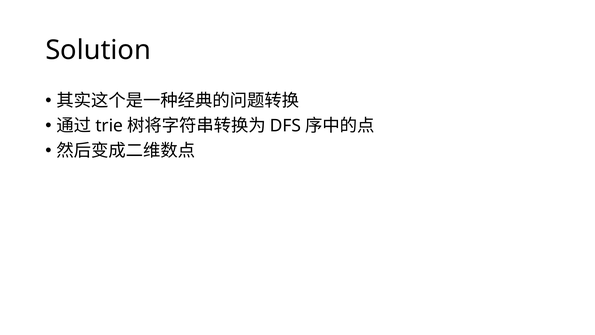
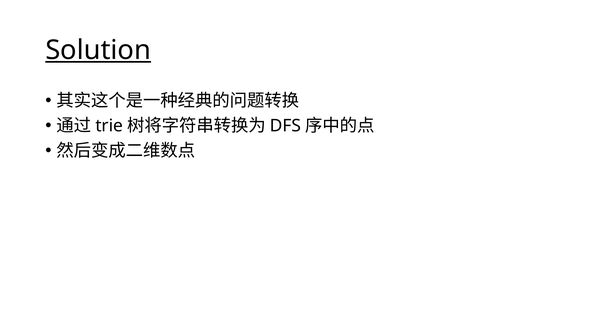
Solution underline: none -> present
